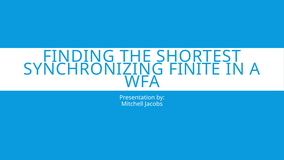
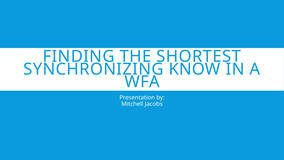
FINITE: FINITE -> KNOW
